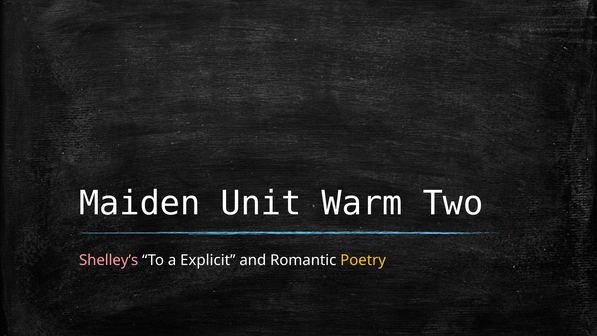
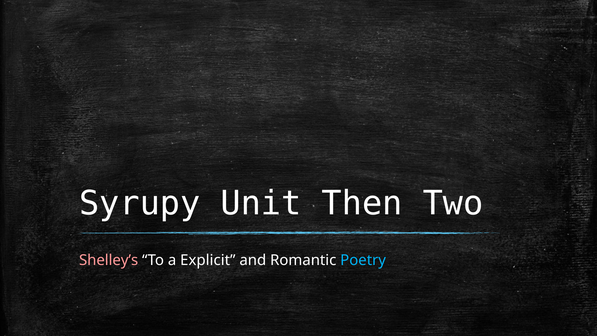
Maiden: Maiden -> Syrupy
Warm: Warm -> Then
Poetry colour: yellow -> light blue
